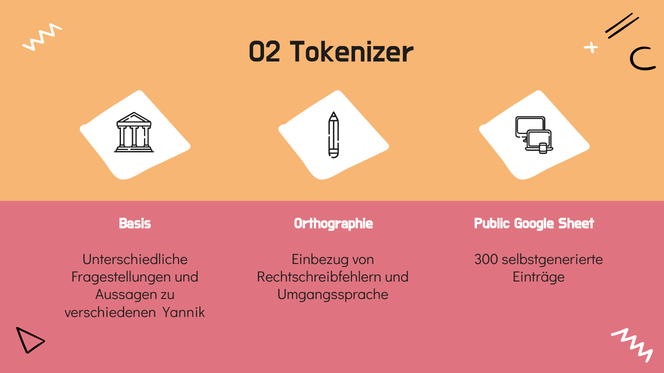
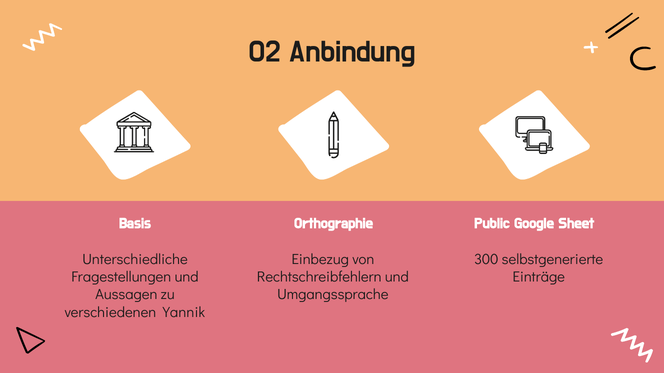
Tokenizer: Tokenizer -> Anbindung
